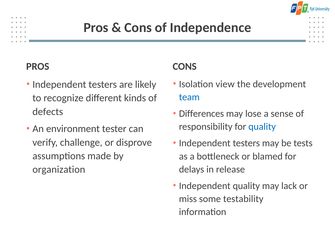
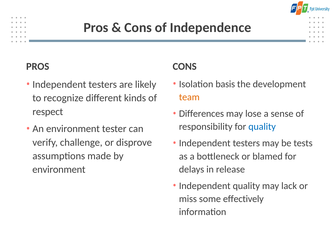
view: view -> basis
team colour: blue -> orange
defects: defects -> respect
organization at (59, 170): organization -> environment
testability: testability -> effectively
